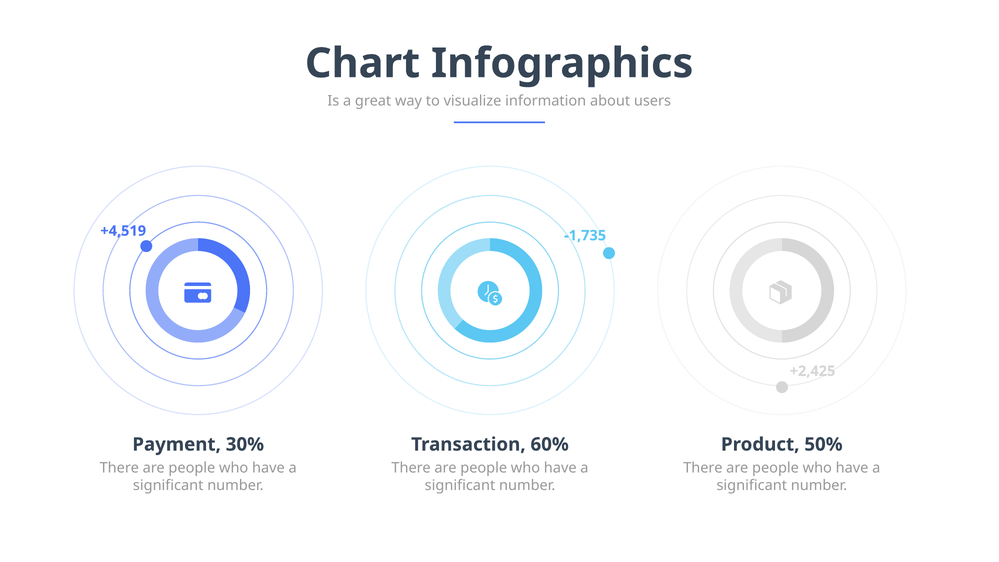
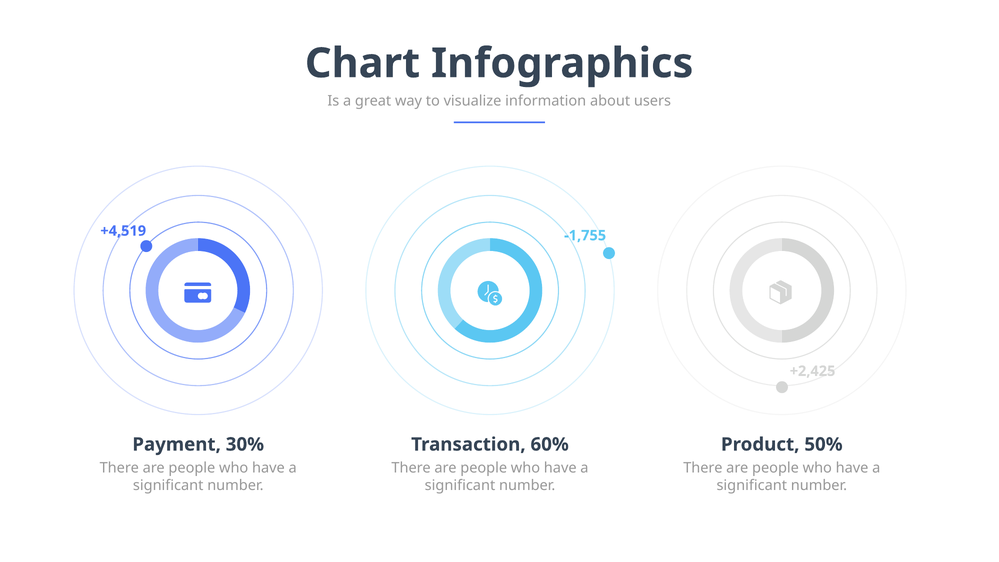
-1,735: -1,735 -> -1,755
